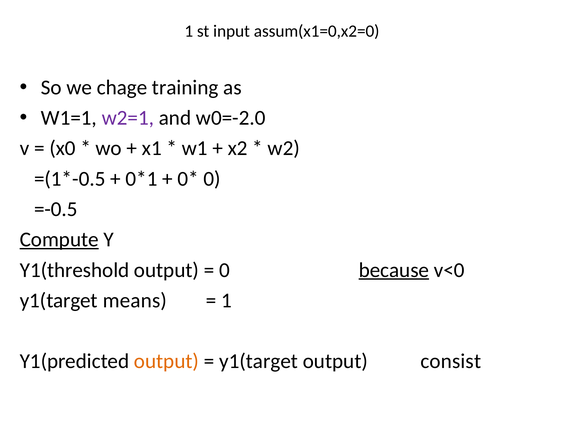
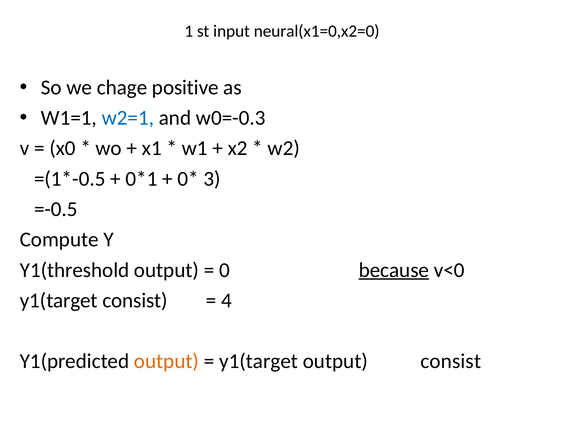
assum(x1=0,x2=0: assum(x1=0,x2=0 -> neural(x1=0,x2=0
training: training -> positive
w2=1 colour: purple -> blue
w0=-2.0: w0=-2.0 -> w0=-0.3
0 at (212, 179): 0 -> 3
Compute underline: present -> none
y1(target means: means -> consist
1 at (226, 300): 1 -> 4
